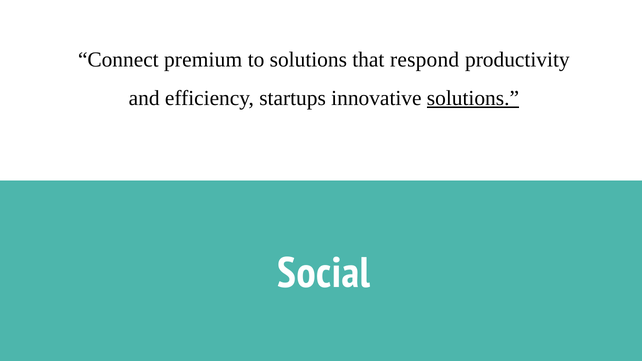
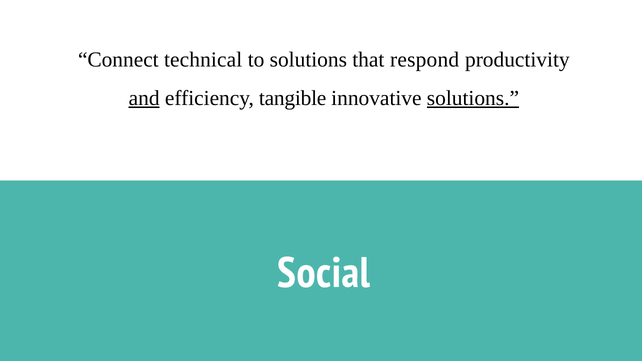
premium: premium -> technical
and underline: none -> present
startups: startups -> tangible
